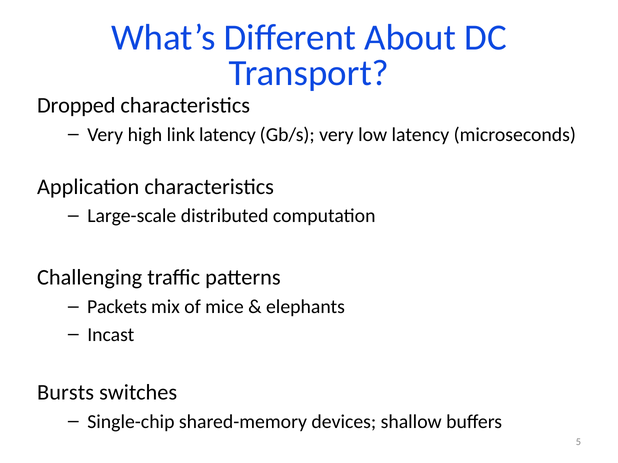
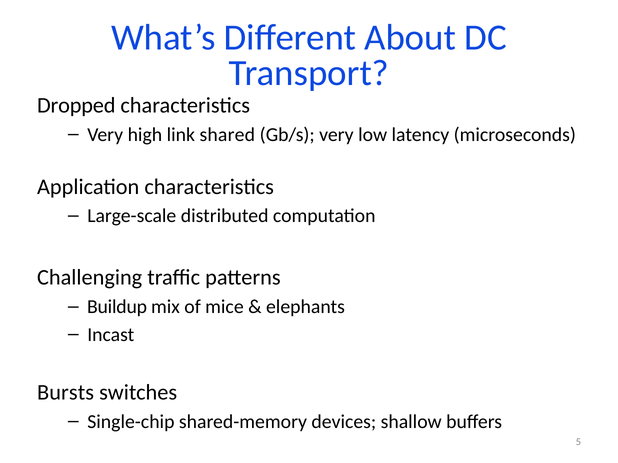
link latency: latency -> shared
Packets: Packets -> Buildup
